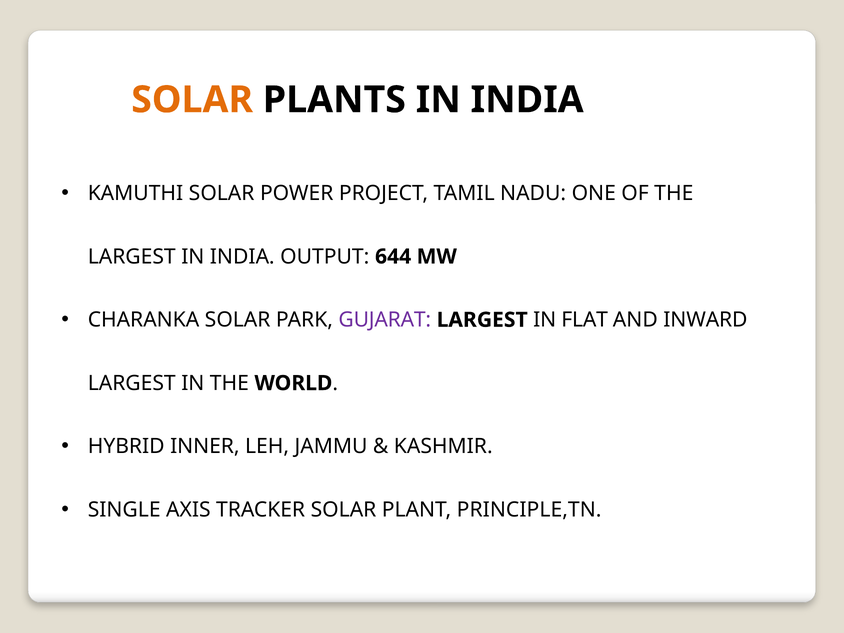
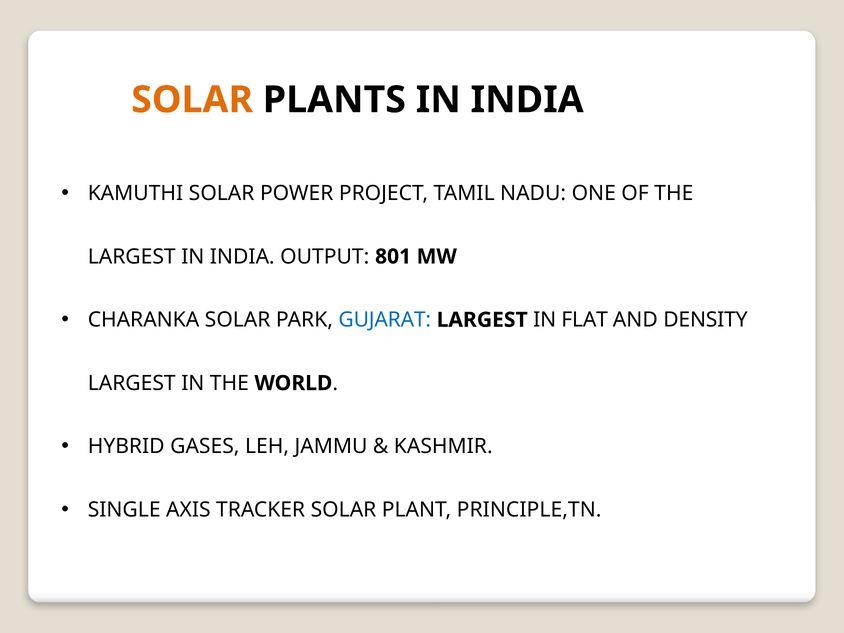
644: 644 -> 801
GUJARAT colour: purple -> blue
INWARD: INWARD -> DENSITY
INNER: INNER -> GASES
